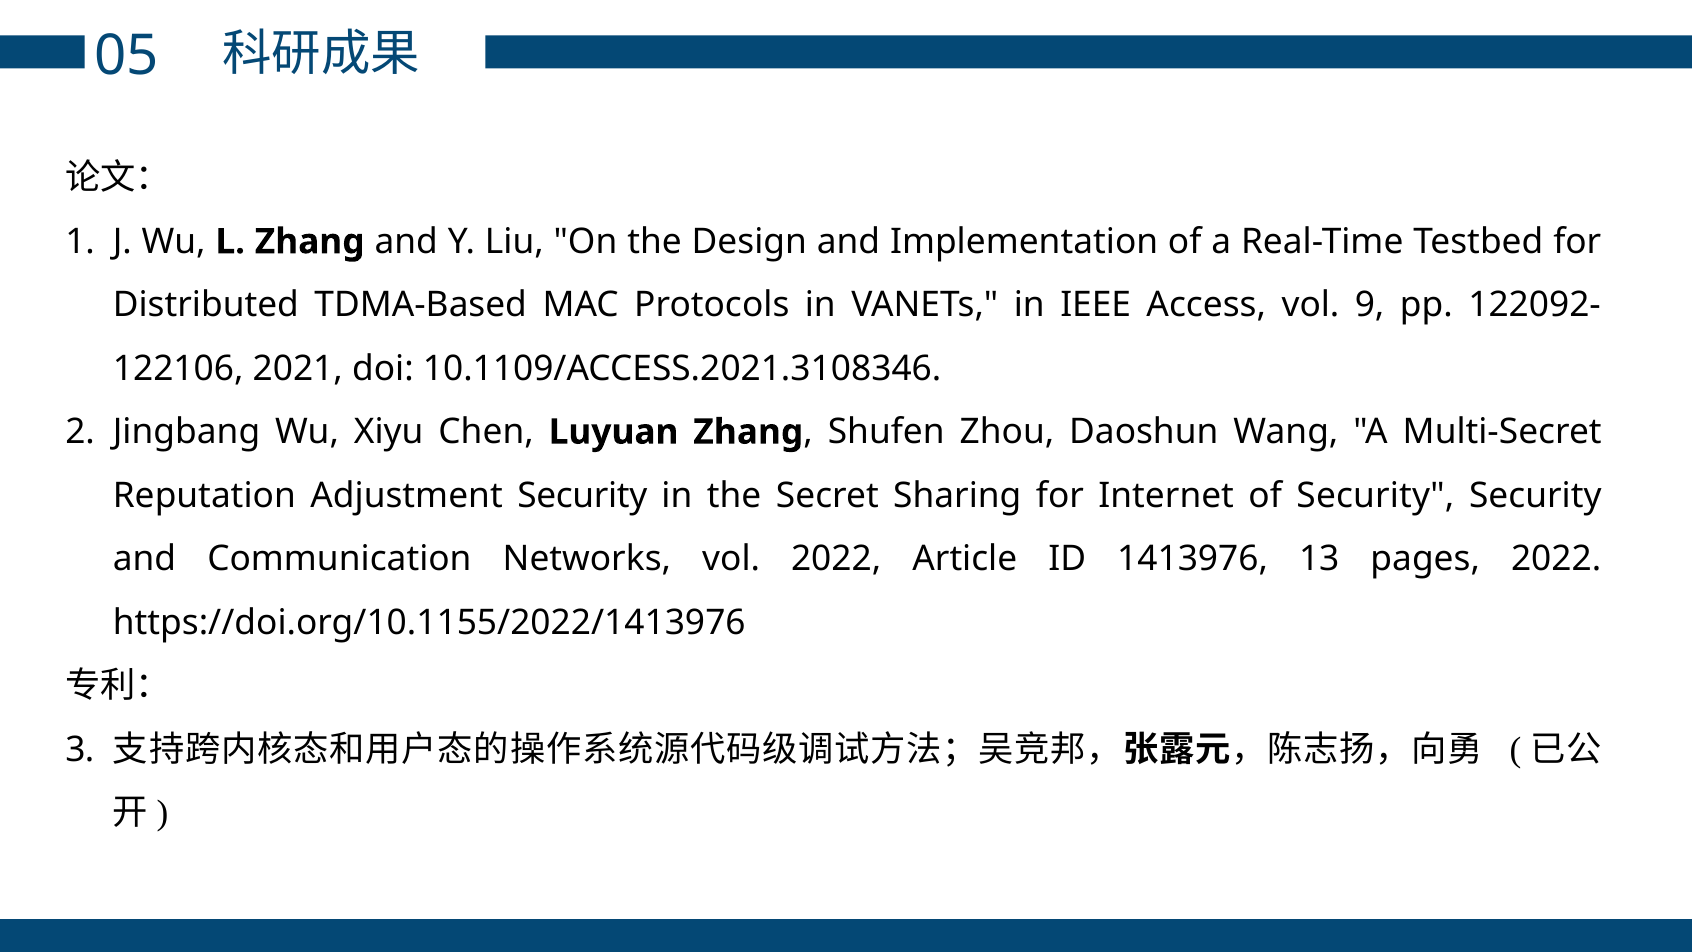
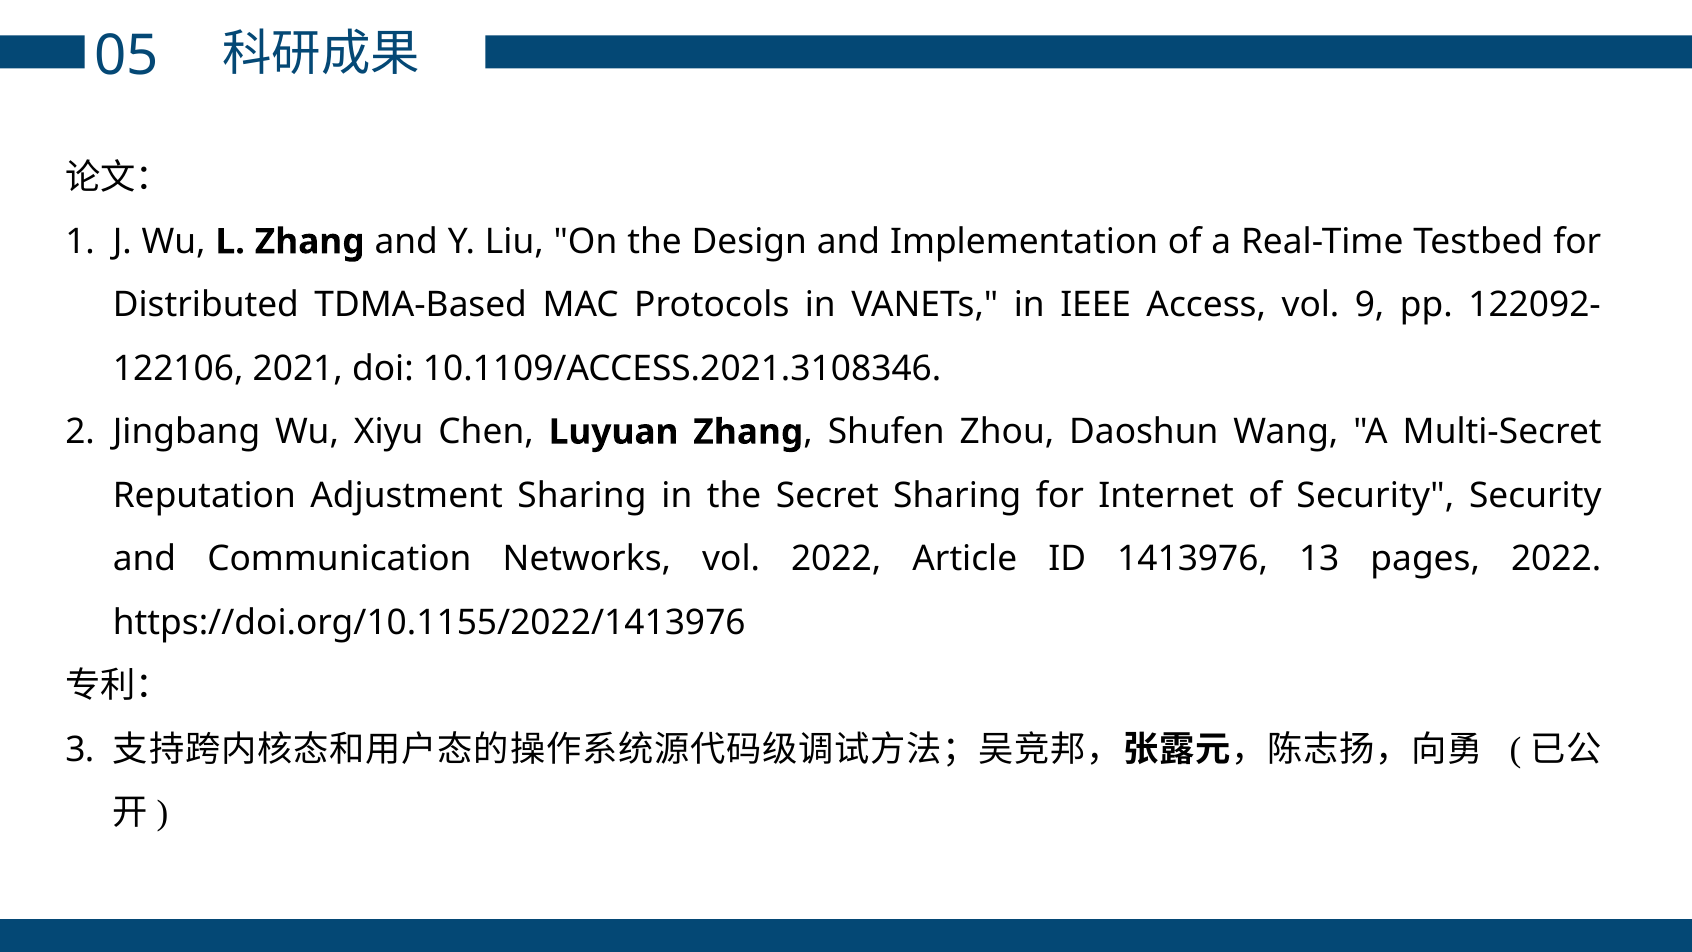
Adjustment Security: Security -> Sharing
